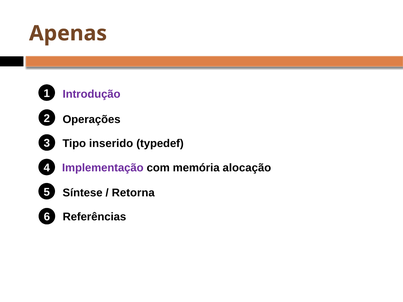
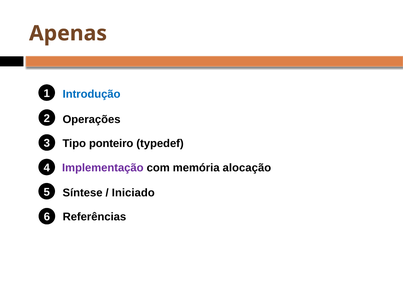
Introdução colour: purple -> blue
inserido: inserido -> ponteiro
Retorna: Retorna -> Iniciado
